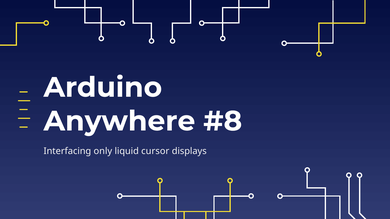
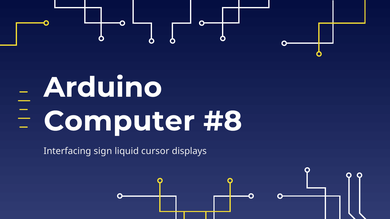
Anywhere: Anywhere -> Computer
only: only -> sign
